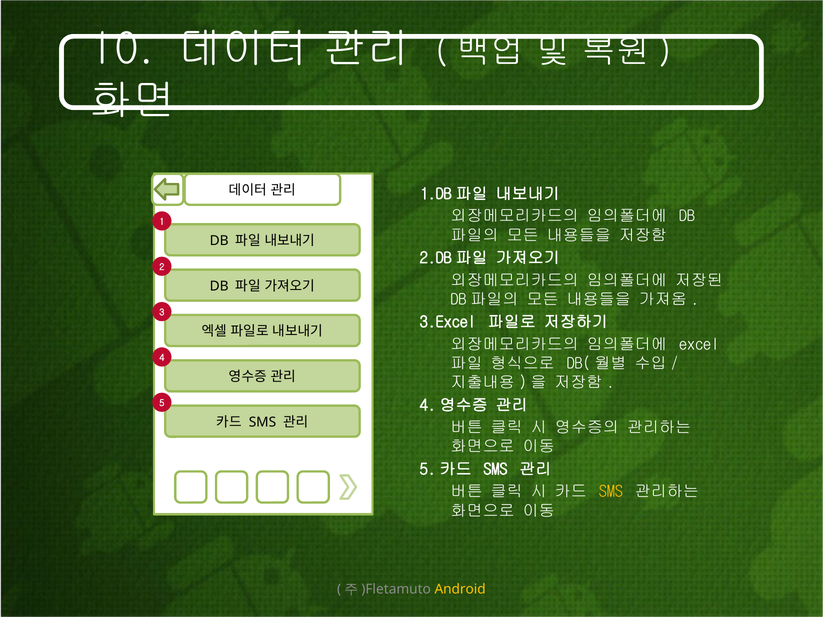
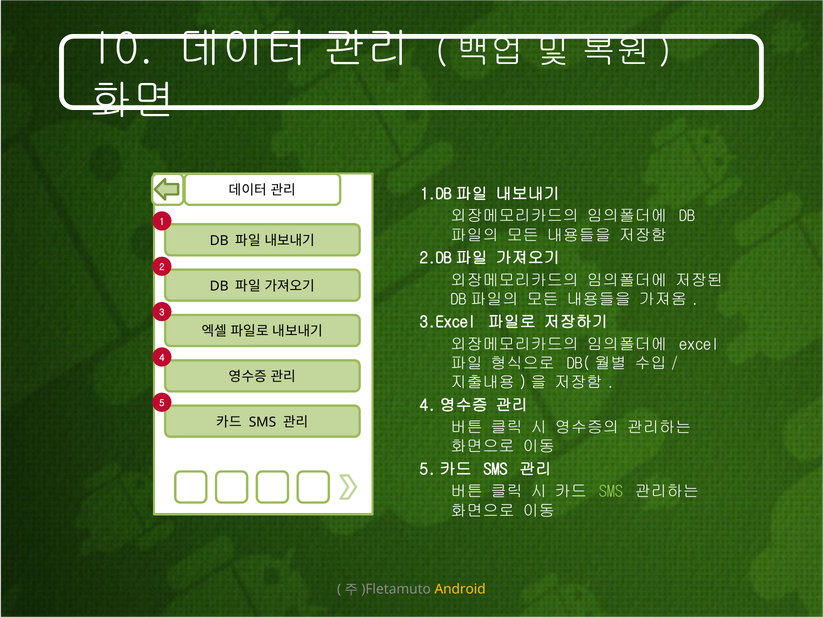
SMS at (611, 492) colour: yellow -> light green
